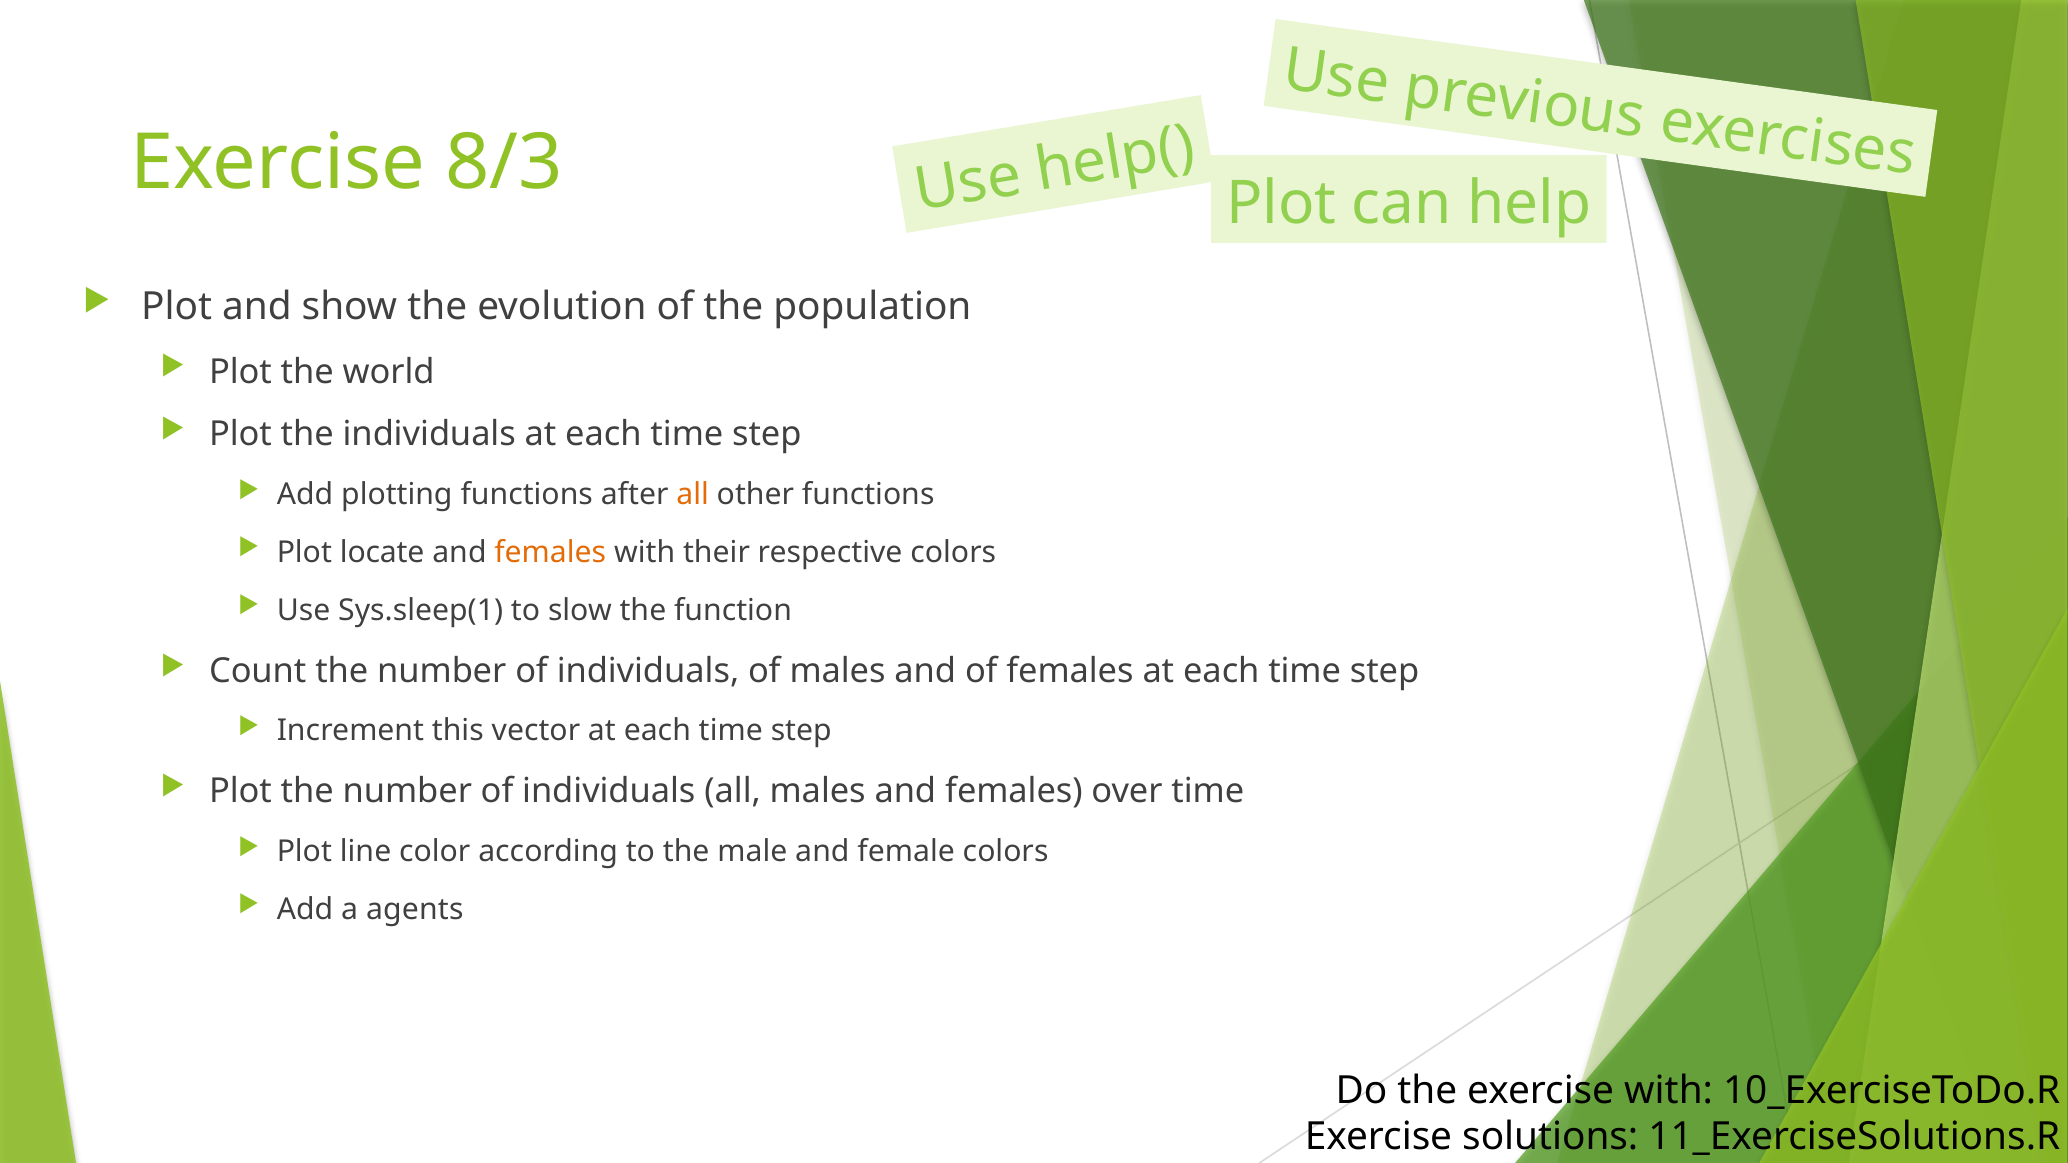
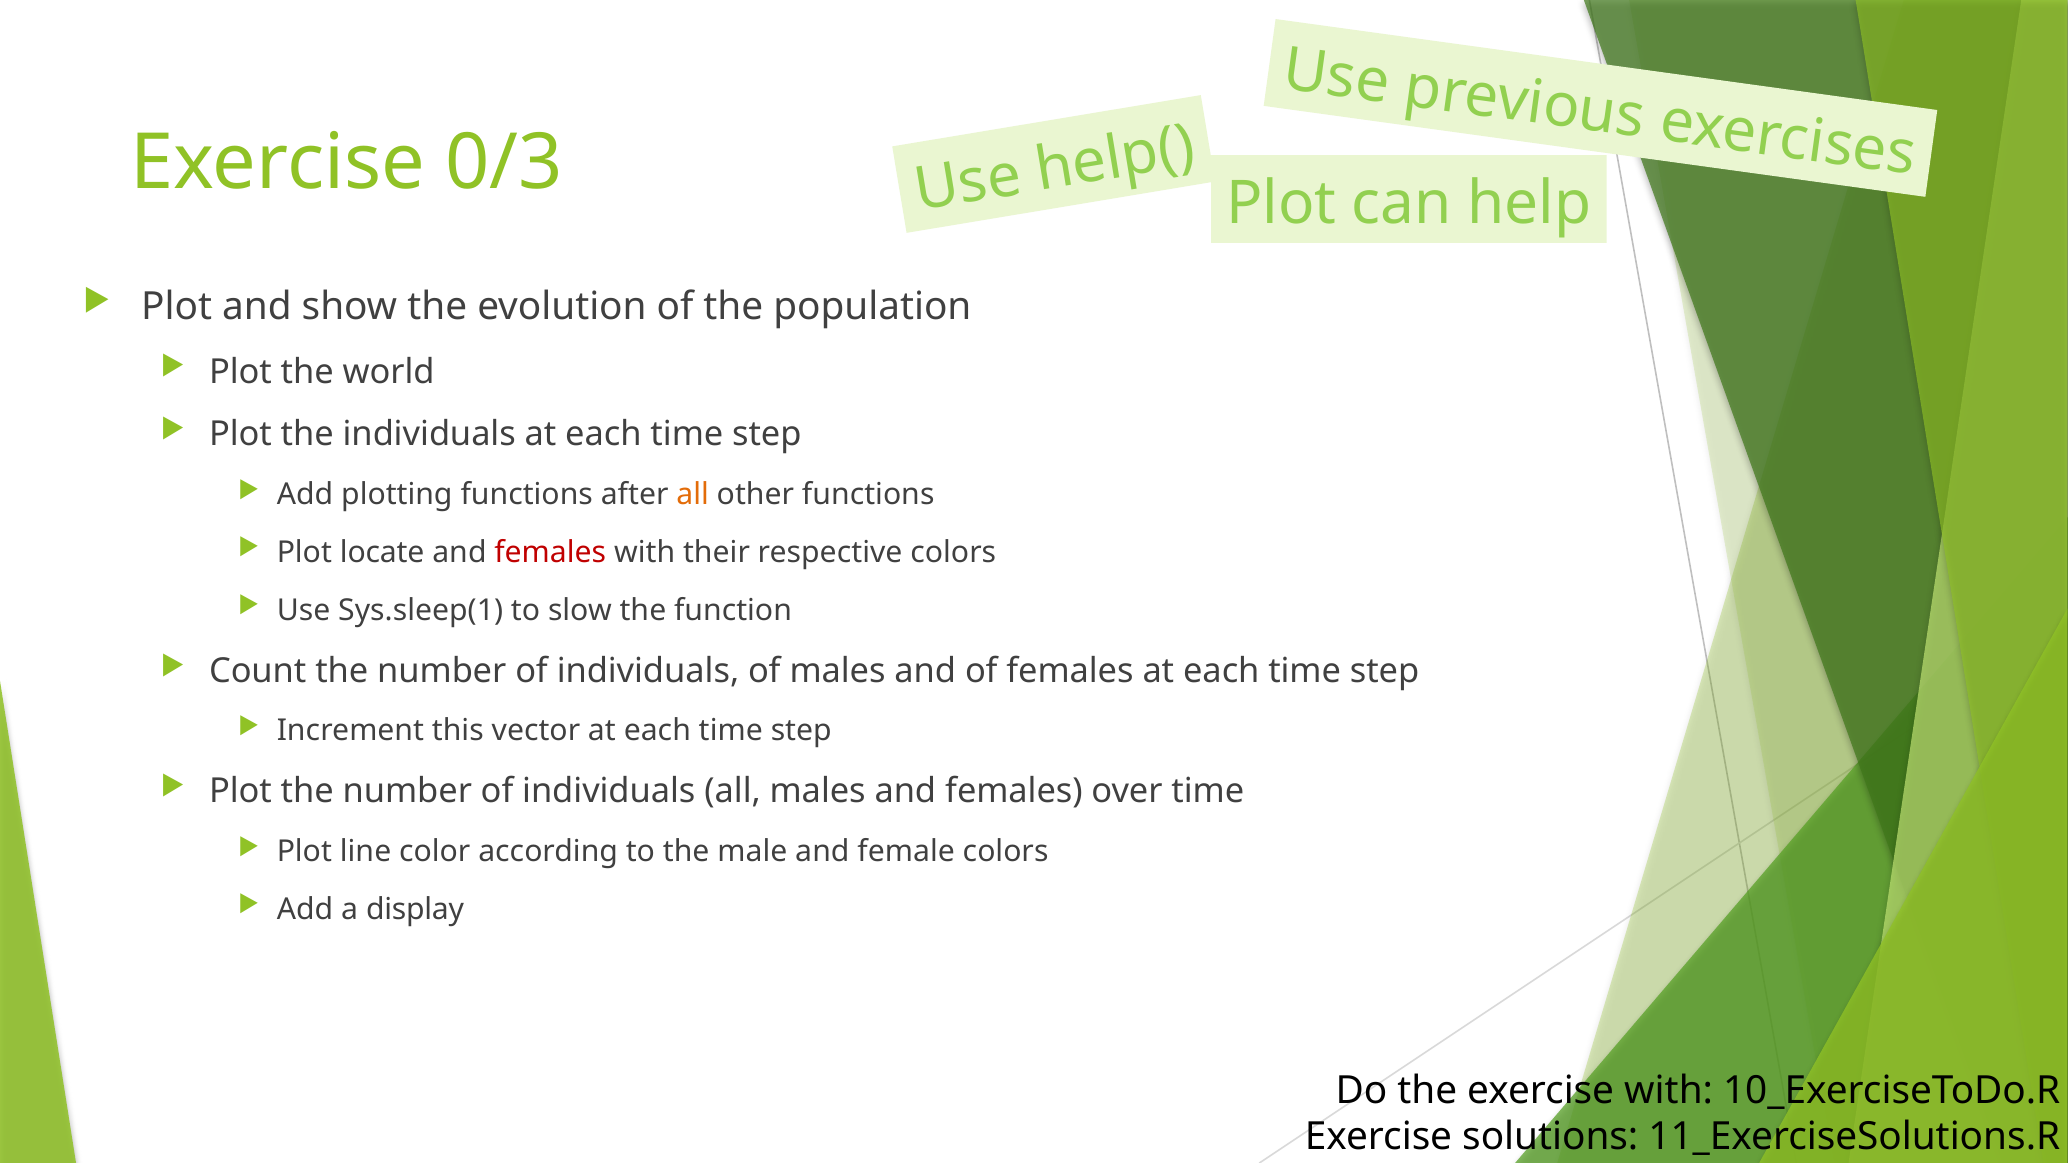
8/3: 8/3 -> 0/3
females at (550, 553) colour: orange -> red
agents: agents -> display
